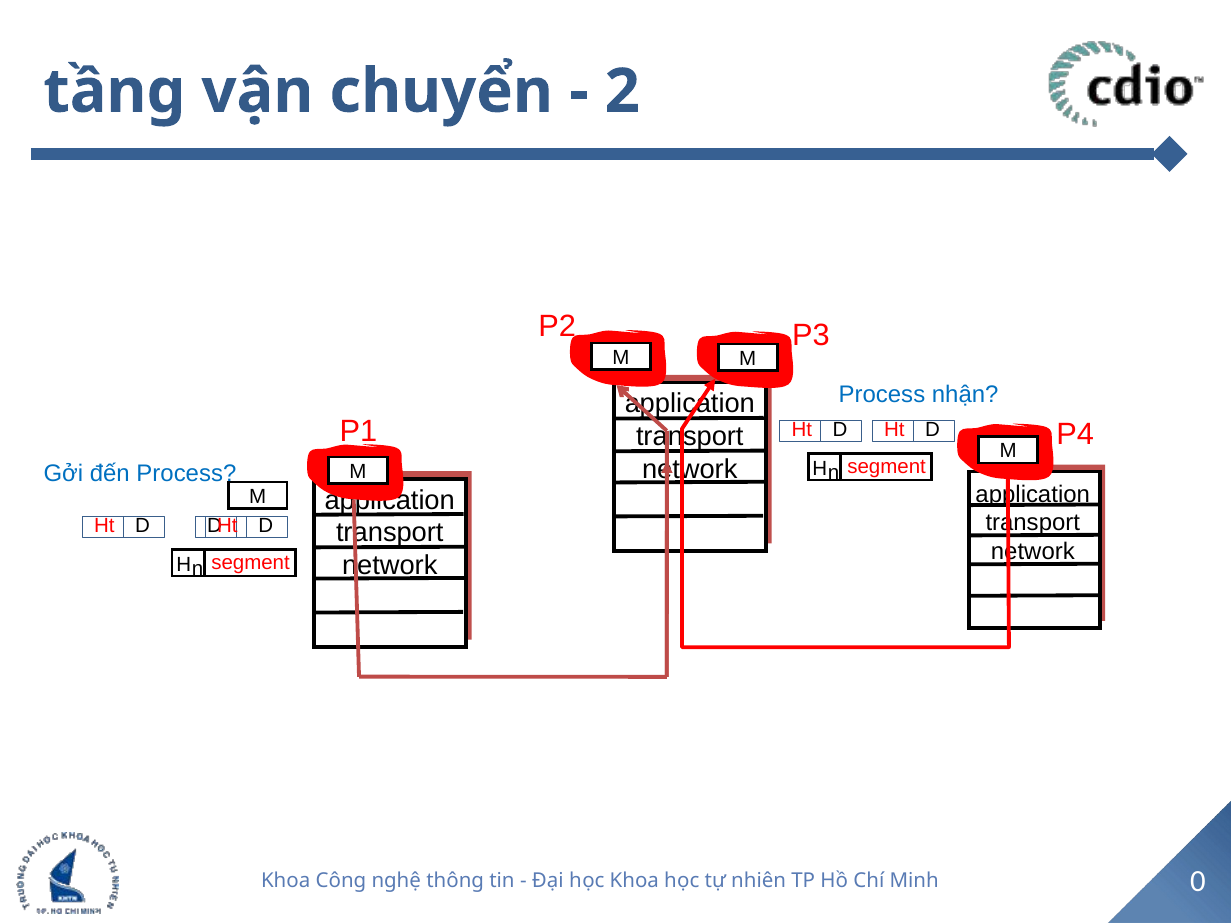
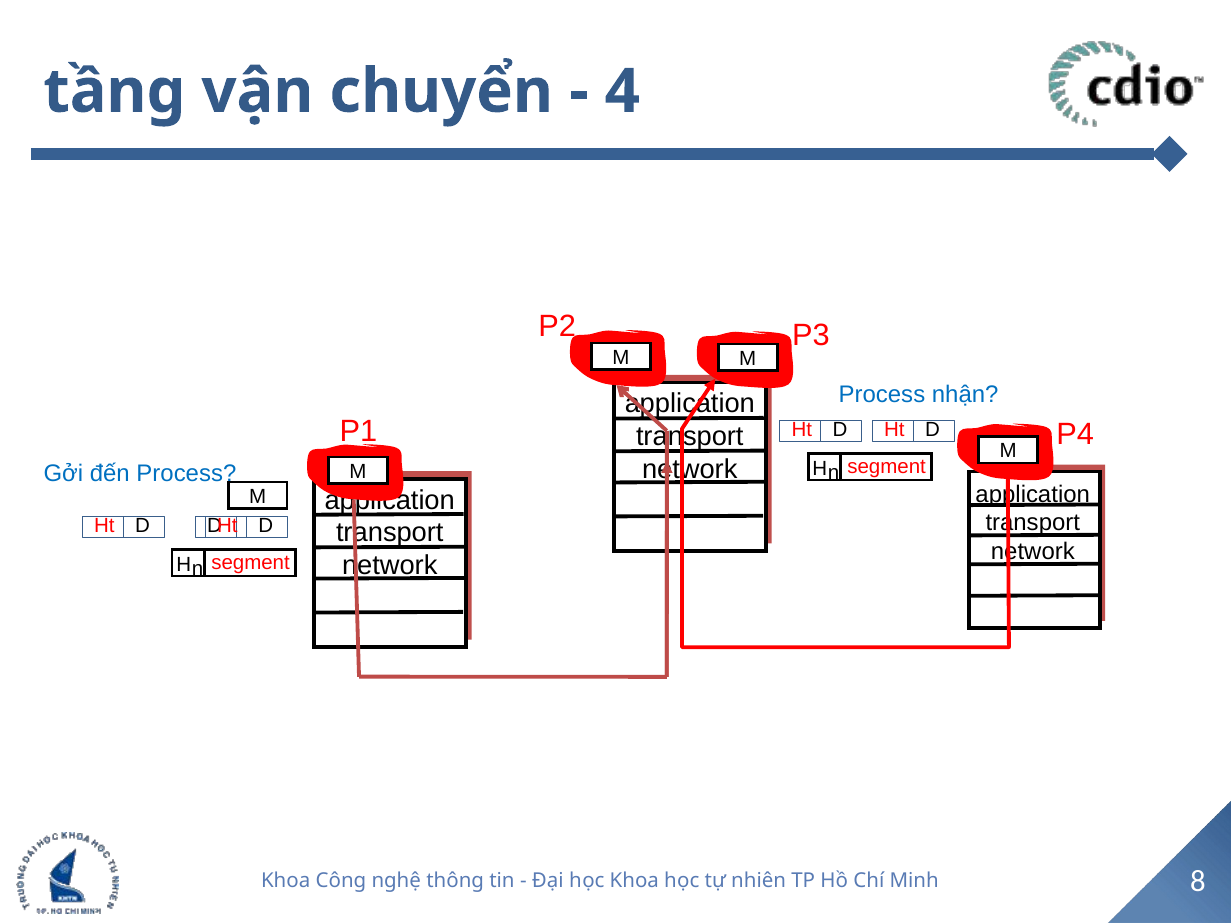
2: 2 -> 4
0: 0 -> 8
